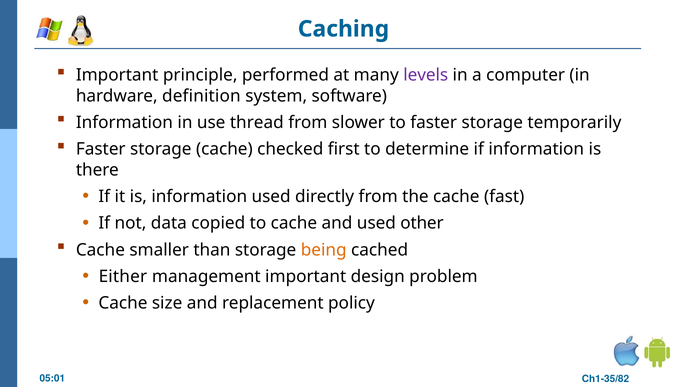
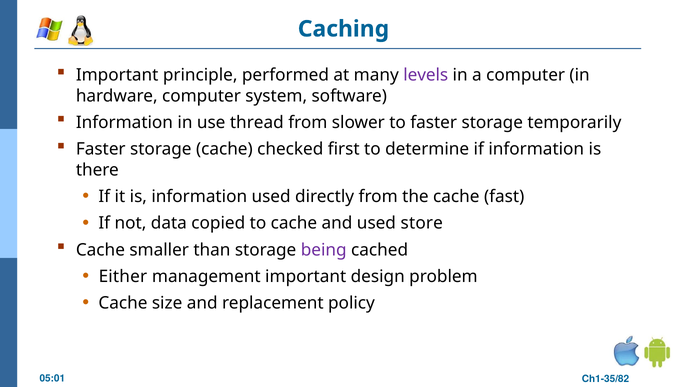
hardware definition: definition -> computer
other: other -> store
being colour: orange -> purple
